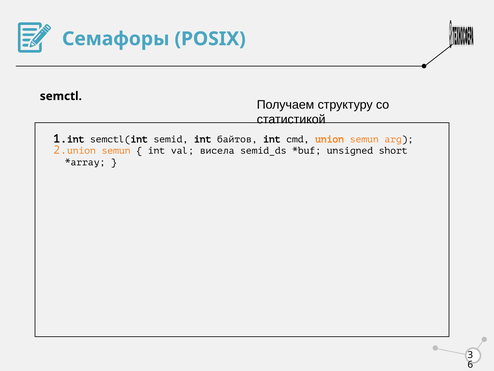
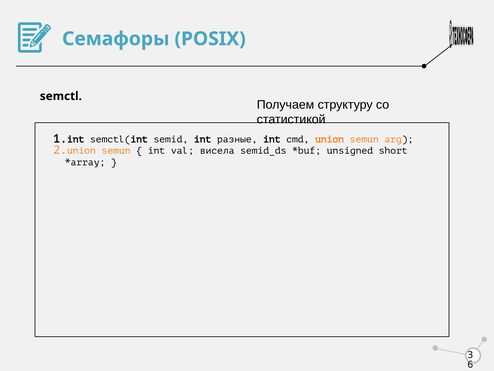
байтов: байтов -> разные
